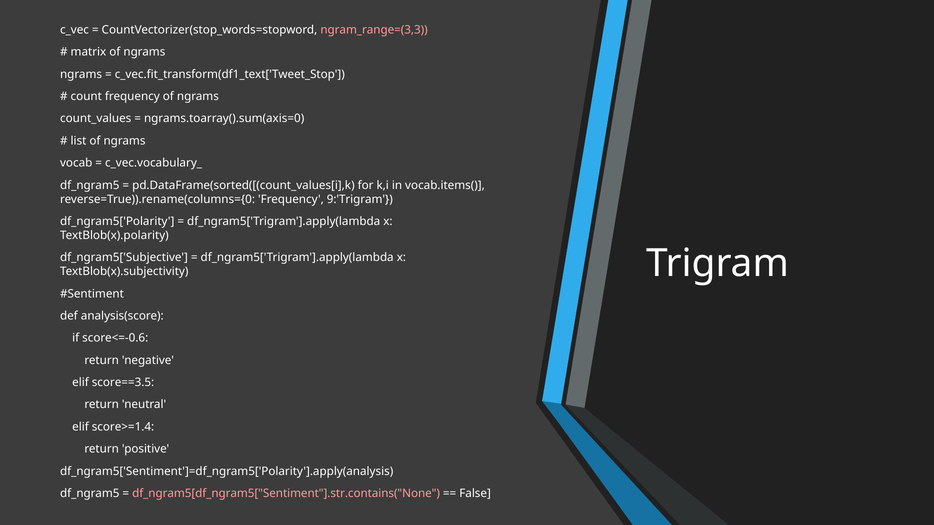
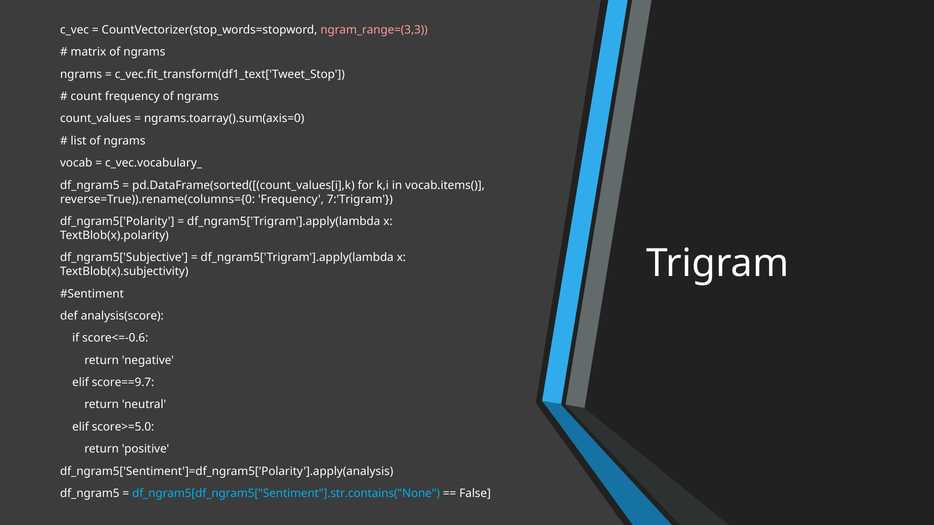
9:'Trigram: 9:'Trigram -> 7:'Trigram
score==3.5: score==3.5 -> score==9.7
score>=1.4: score>=1.4 -> score>=5.0
df_ngram5[df_ngram5["Sentiment"].str.contains("None colour: pink -> light blue
